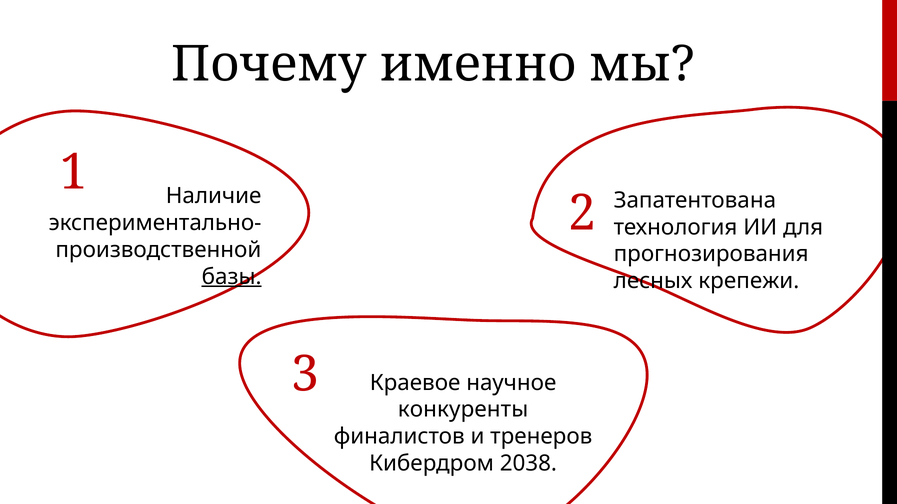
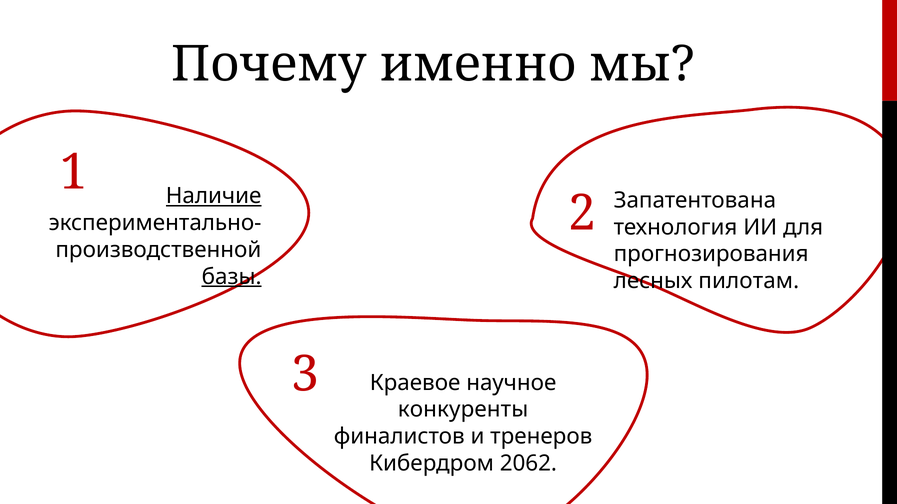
Наличие underline: none -> present
крепежи: крепежи -> пилотам
2038: 2038 -> 2062
